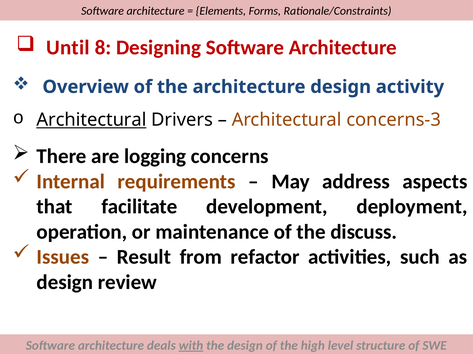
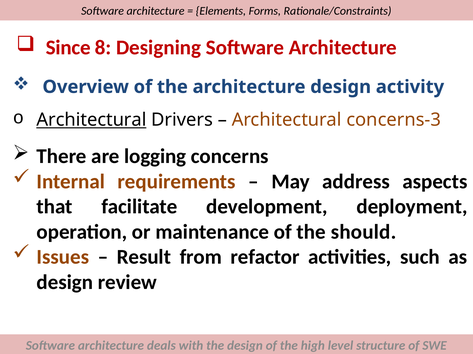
Until: Until -> Since
discuss: discuss -> should
with underline: present -> none
